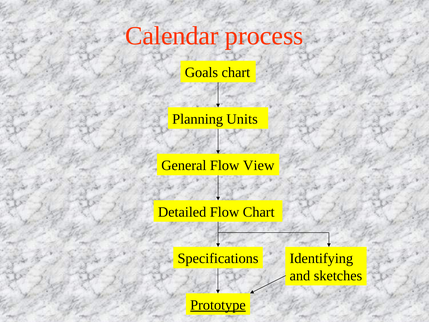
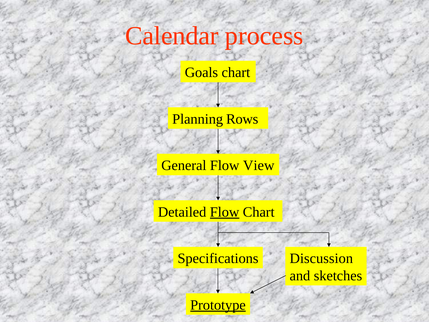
Units: Units -> Rows
Flow at (225, 212) underline: none -> present
Identifying: Identifying -> Discussion
